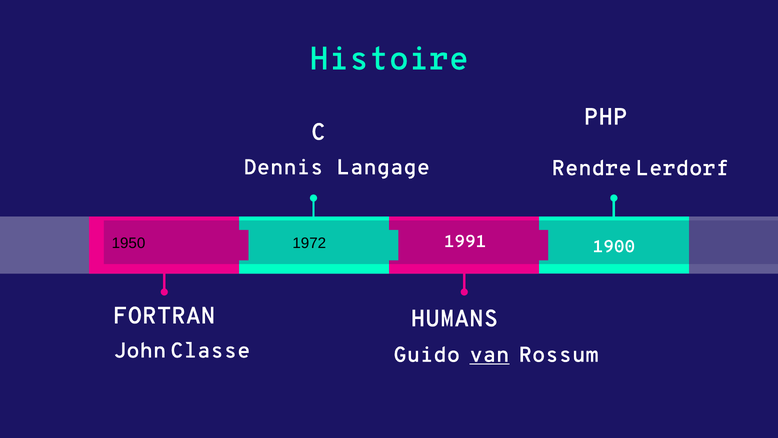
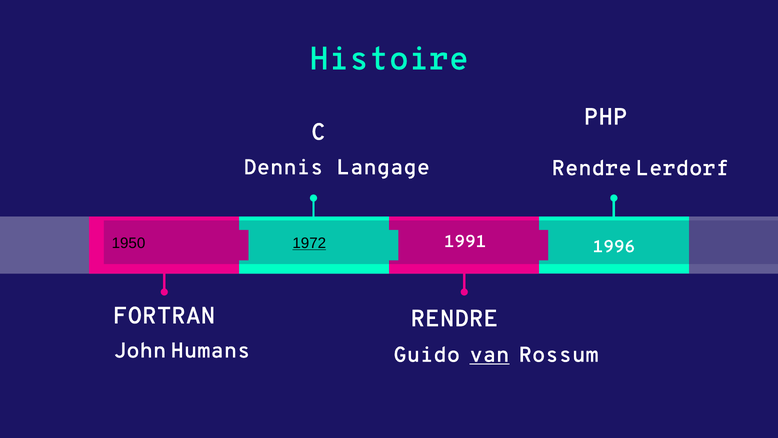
1972 underline: none -> present
1900: 1900 -> 1996
HUMANS at (454, 318): HUMANS -> RENDRE
Classe: Classe -> Humans
